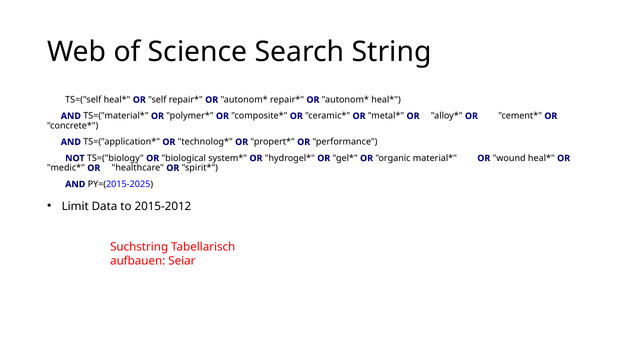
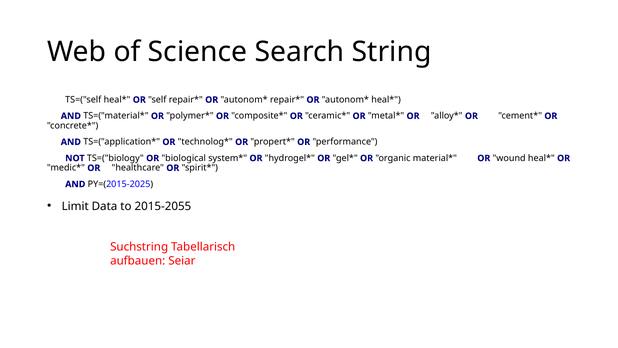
2015-2012: 2015-2012 -> 2015-2055
